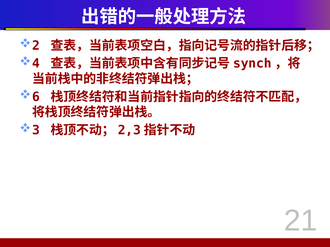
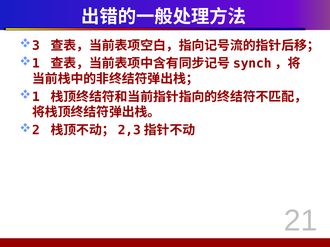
2: 2 -> 3
4 at (36, 64): 4 -> 1
6 at (36, 97): 6 -> 1
3: 3 -> 2
